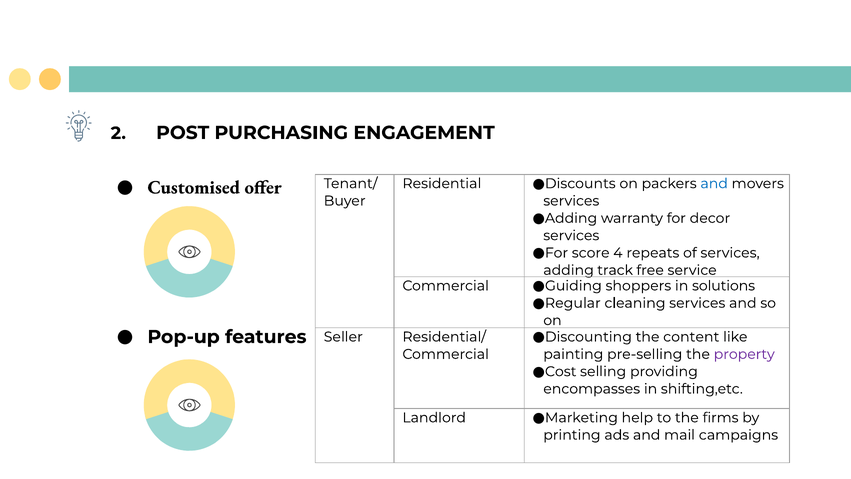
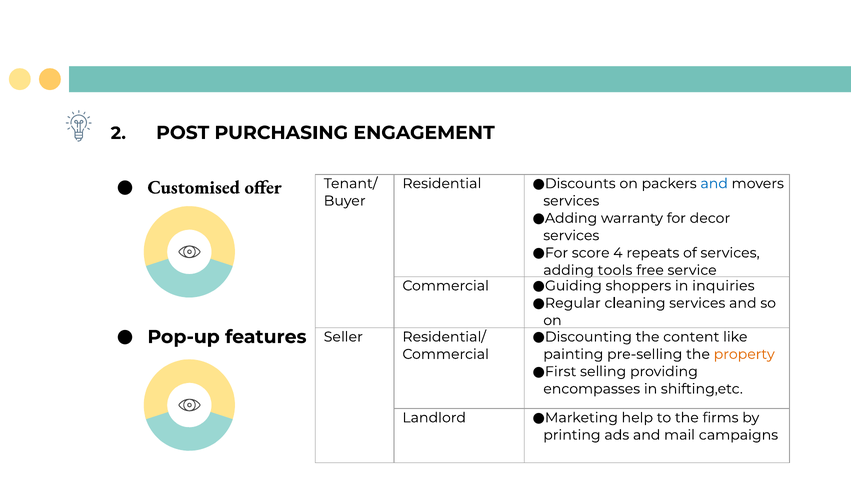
track: track -> tools
solutions: solutions -> inquiries
property colour: purple -> orange
Cost: Cost -> First
